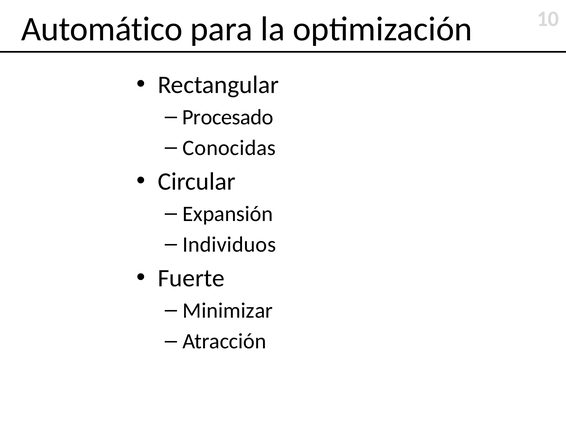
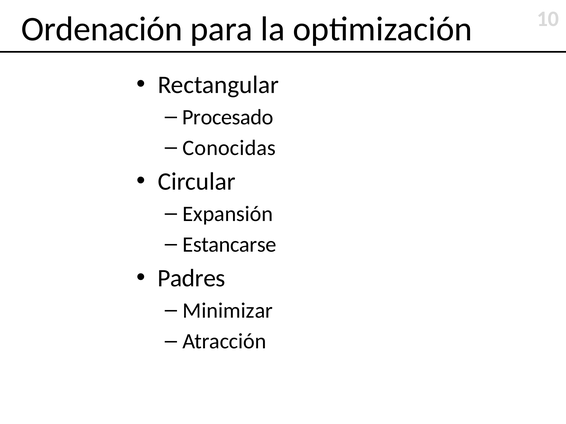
Automático: Automático -> Ordenación
Individuos: Individuos -> Estancarse
Fuerte: Fuerte -> Padres
